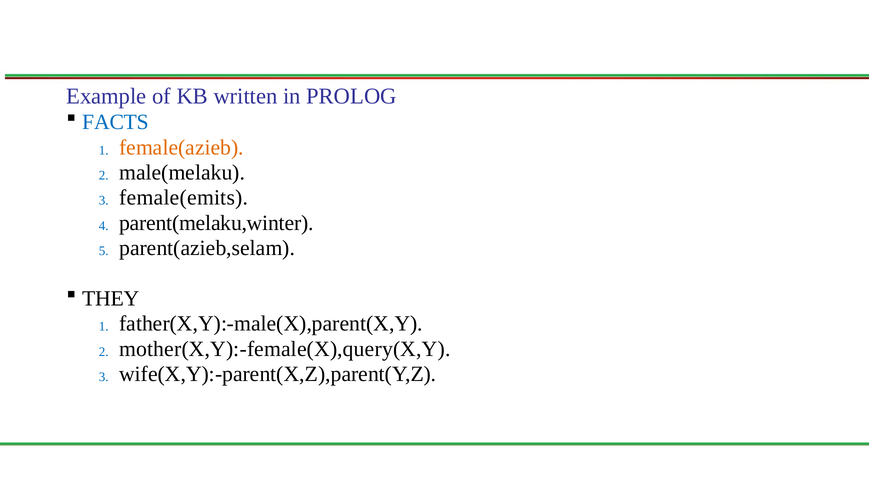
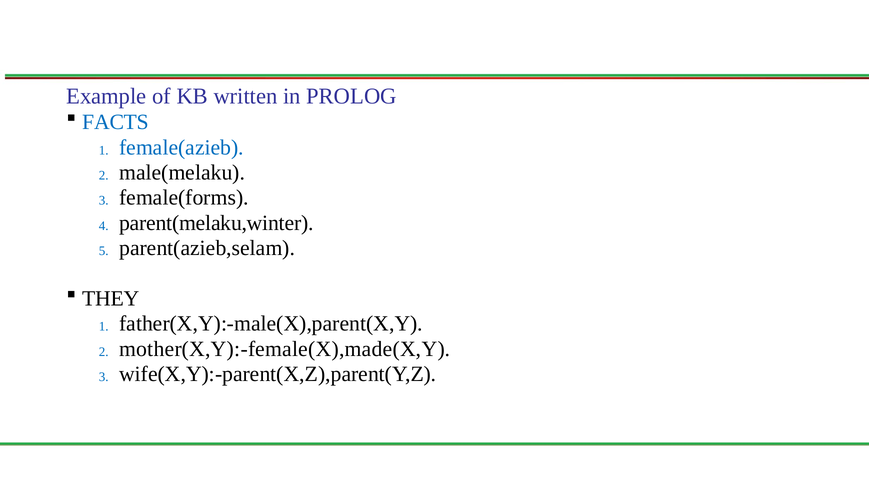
female(azieb colour: orange -> blue
female(emits: female(emits -> female(forms
mother(X,Y):-female(X),query(X,Y: mother(X,Y):-female(X),query(X,Y -> mother(X,Y):-female(X),made(X,Y
